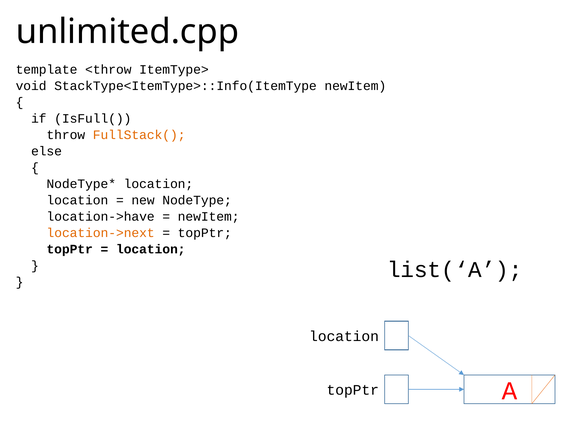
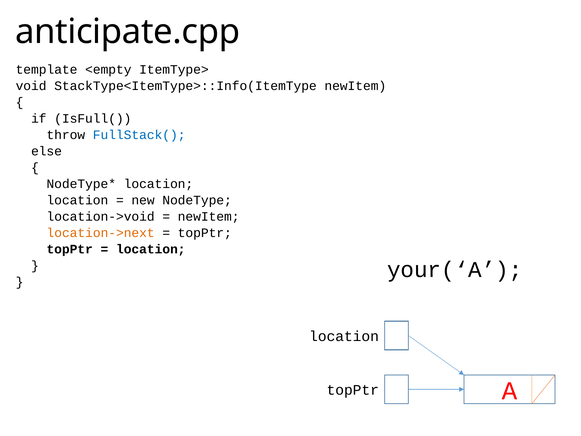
unlimited.cpp: unlimited.cpp -> anticipate.cpp
<throw: <throw -> <empty
FullStack( colour: orange -> blue
location->have: location->have -> location->void
list(‘A: list(‘A -> your(‘A
